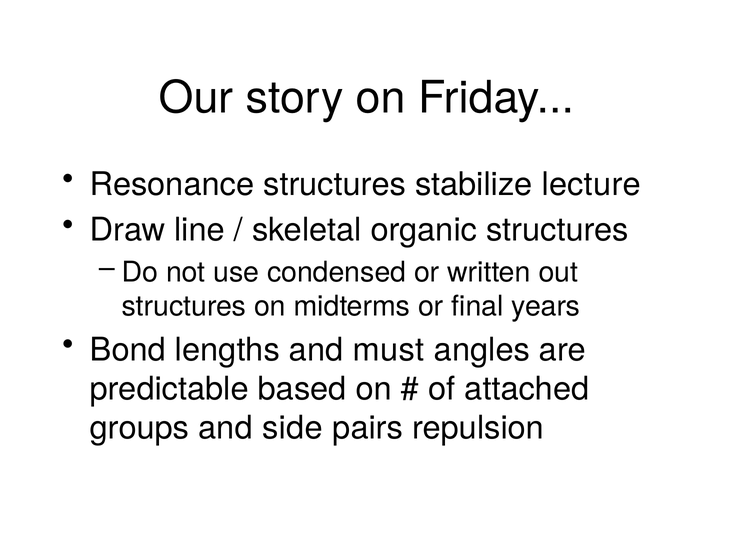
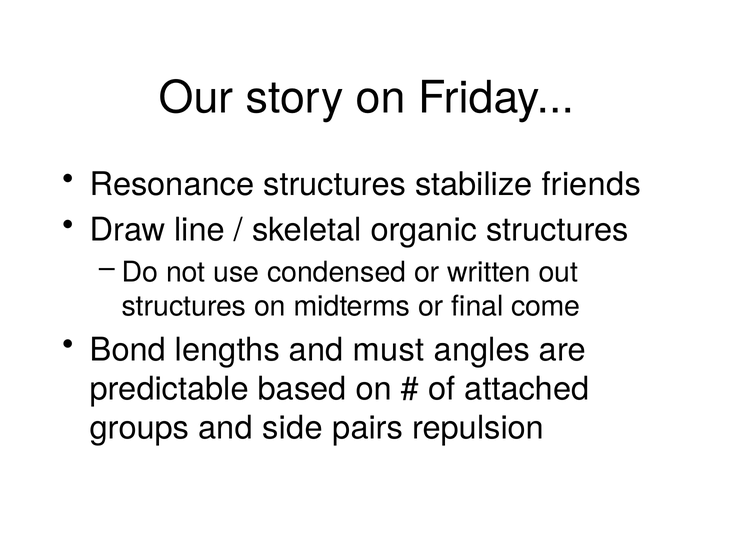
lecture: lecture -> friends
years: years -> come
